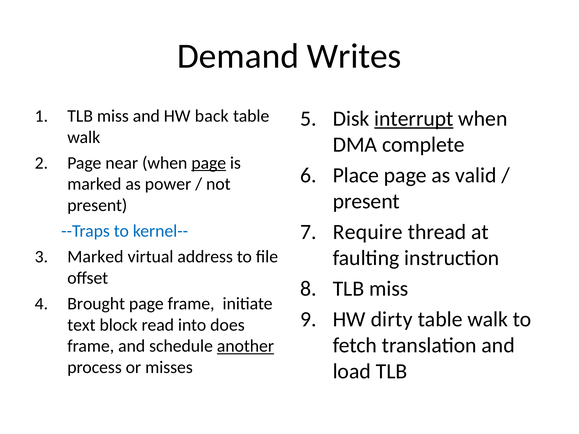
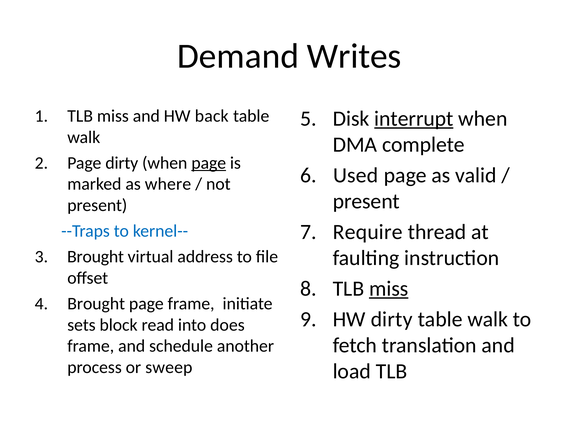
Page near: near -> dirty
Place: Place -> Used
power: power -> where
Marked at (95, 257): Marked -> Brought
miss at (389, 289) underline: none -> present
text: text -> sets
another underline: present -> none
misses: misses -> sweep
